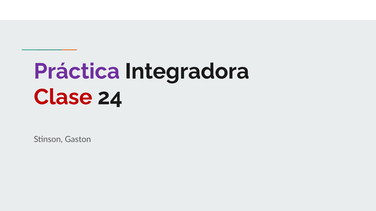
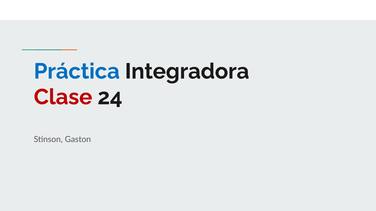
Práctica colour: purple -> blue
